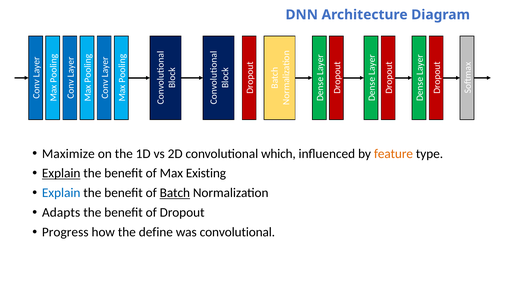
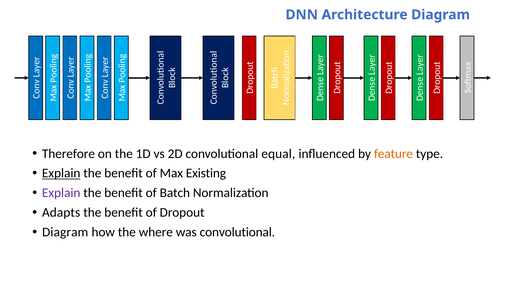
Maximize: Maximize -> Therefore
which: which -> equal
Explain at (61, 193) colour: blue -> purple
Batch underline: present -> none
Progress at (65, 232): Progress -> Diagram
define: define -> where
